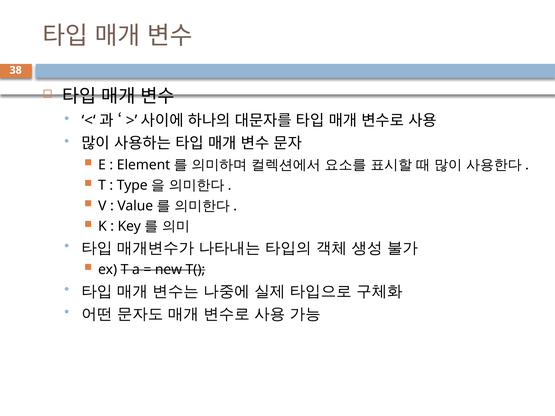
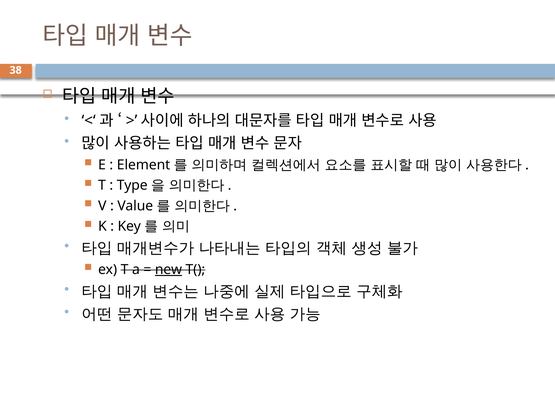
new underline: none -> present
